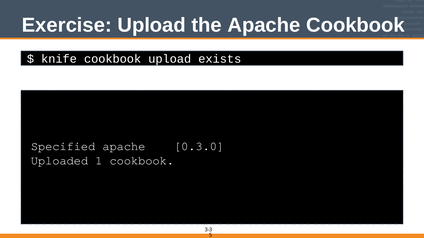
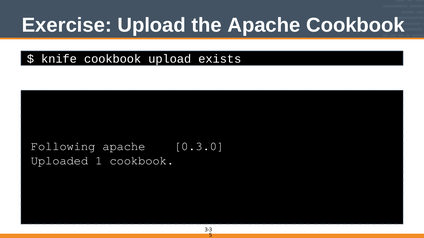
Specified: Specified -> Following
